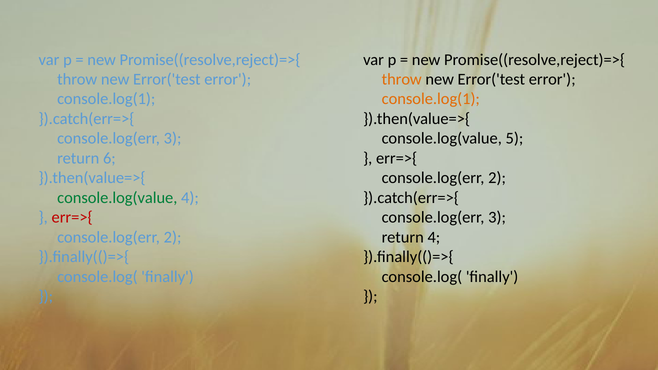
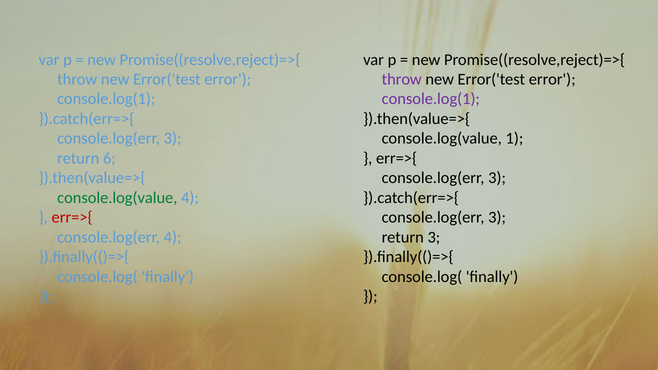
throw at (402, 79) colour: orange -> purple
console.log(1 at (431, 99) colour: orange -> purple
5: 5 -> 1
2 at (497, 178): 2 -> 3
2 at (173, 237): 2 -> 4
return 4: 4 -> 3
